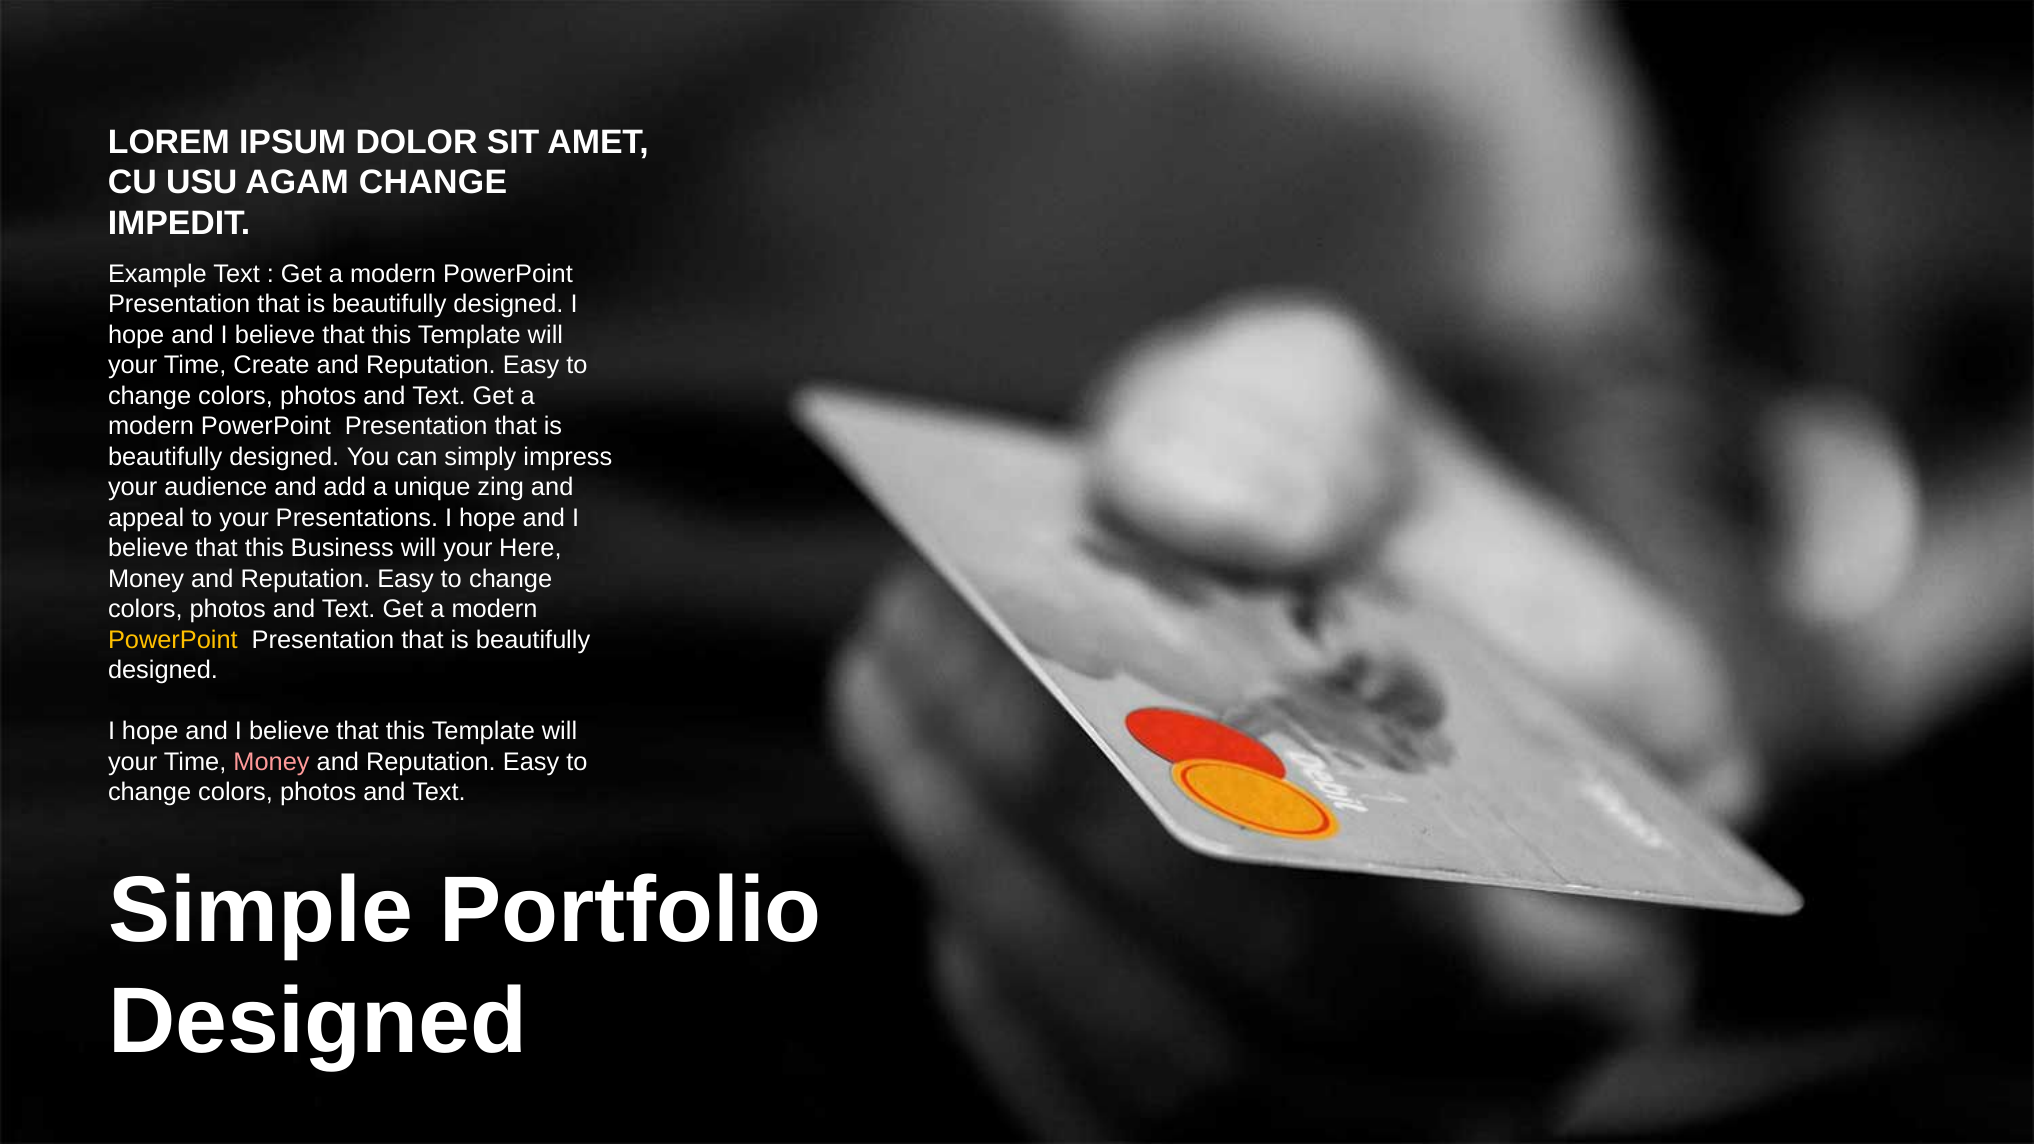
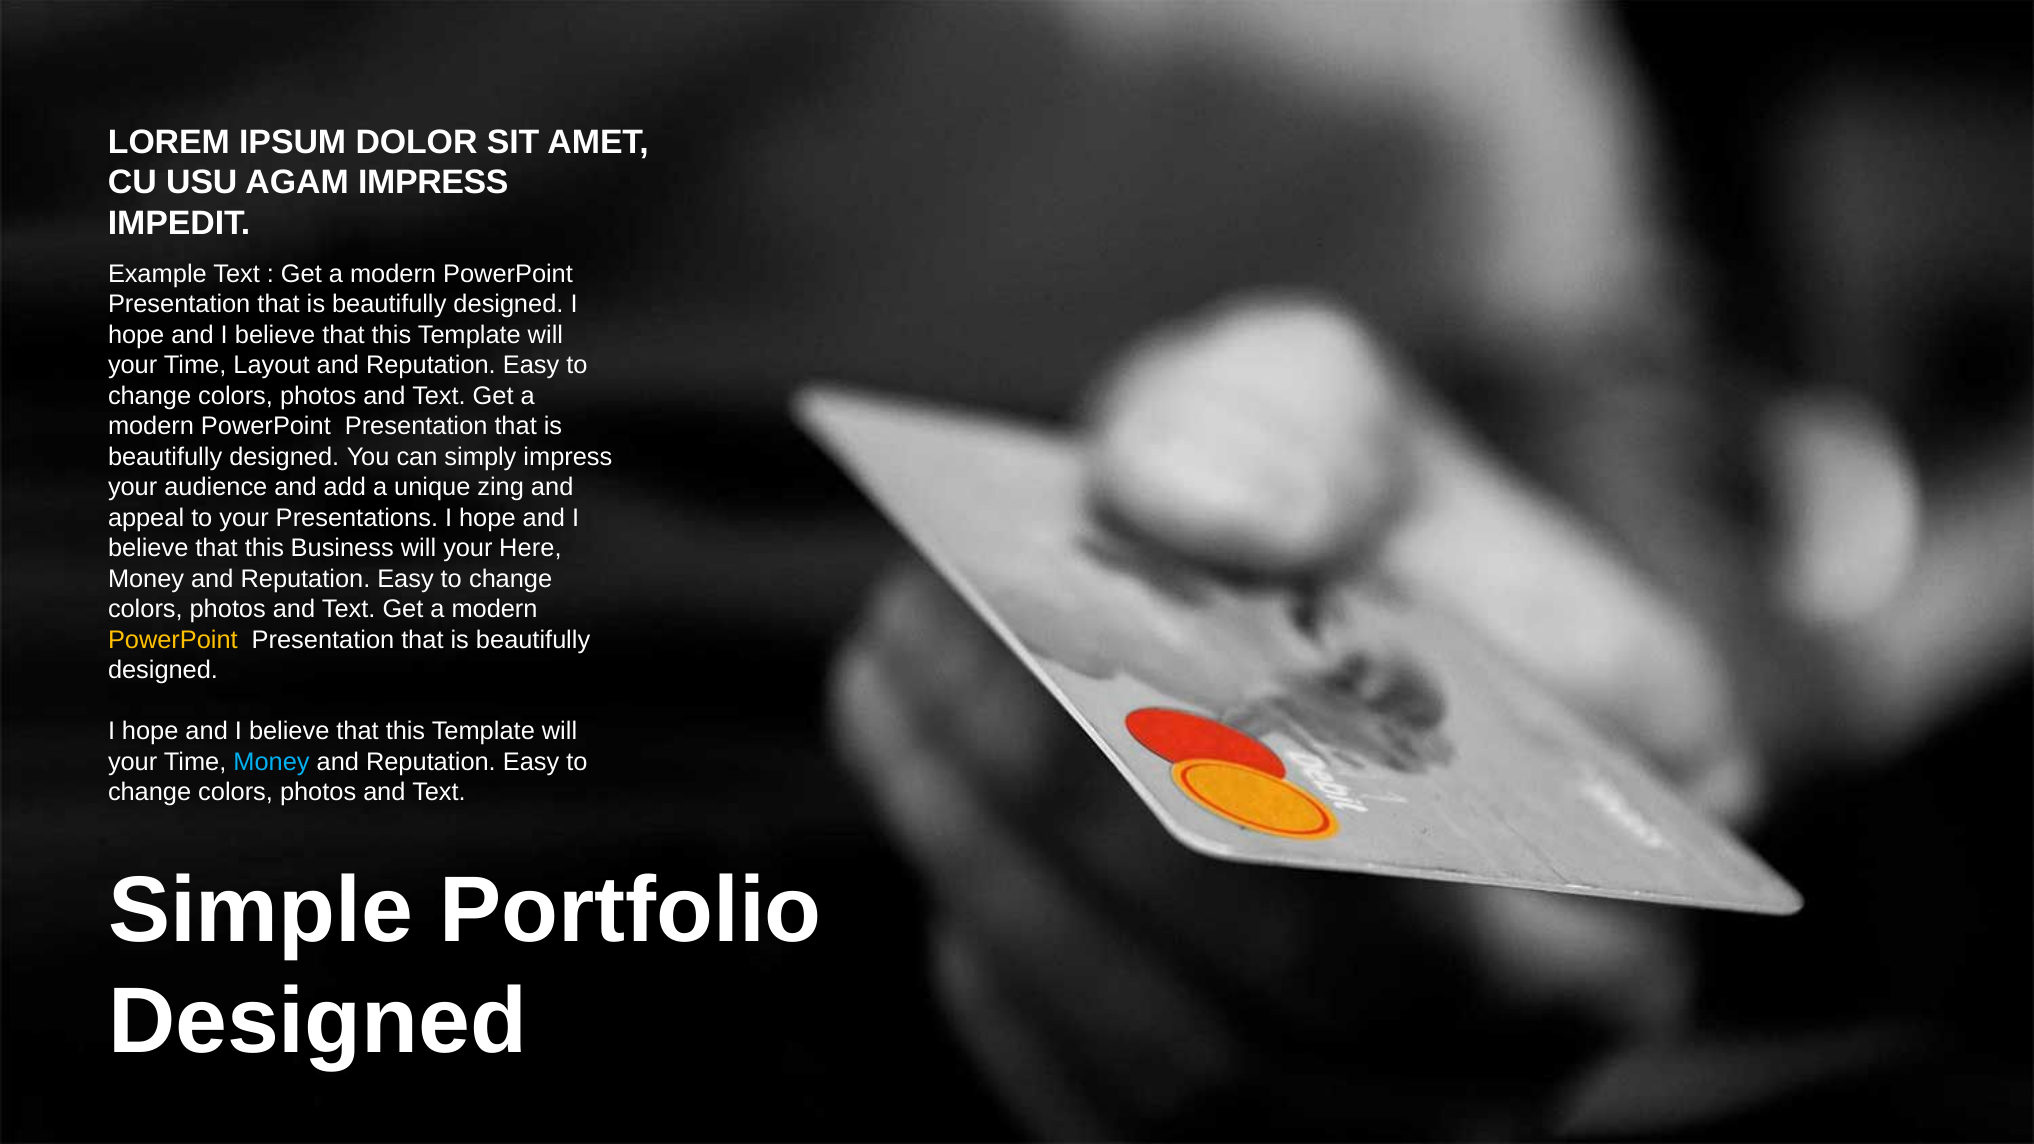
AGAM CHANGE: CHANGE -> IMPRESS
Create: Create -> Layout
Money at (272, 762) colour: pink -> light blue
